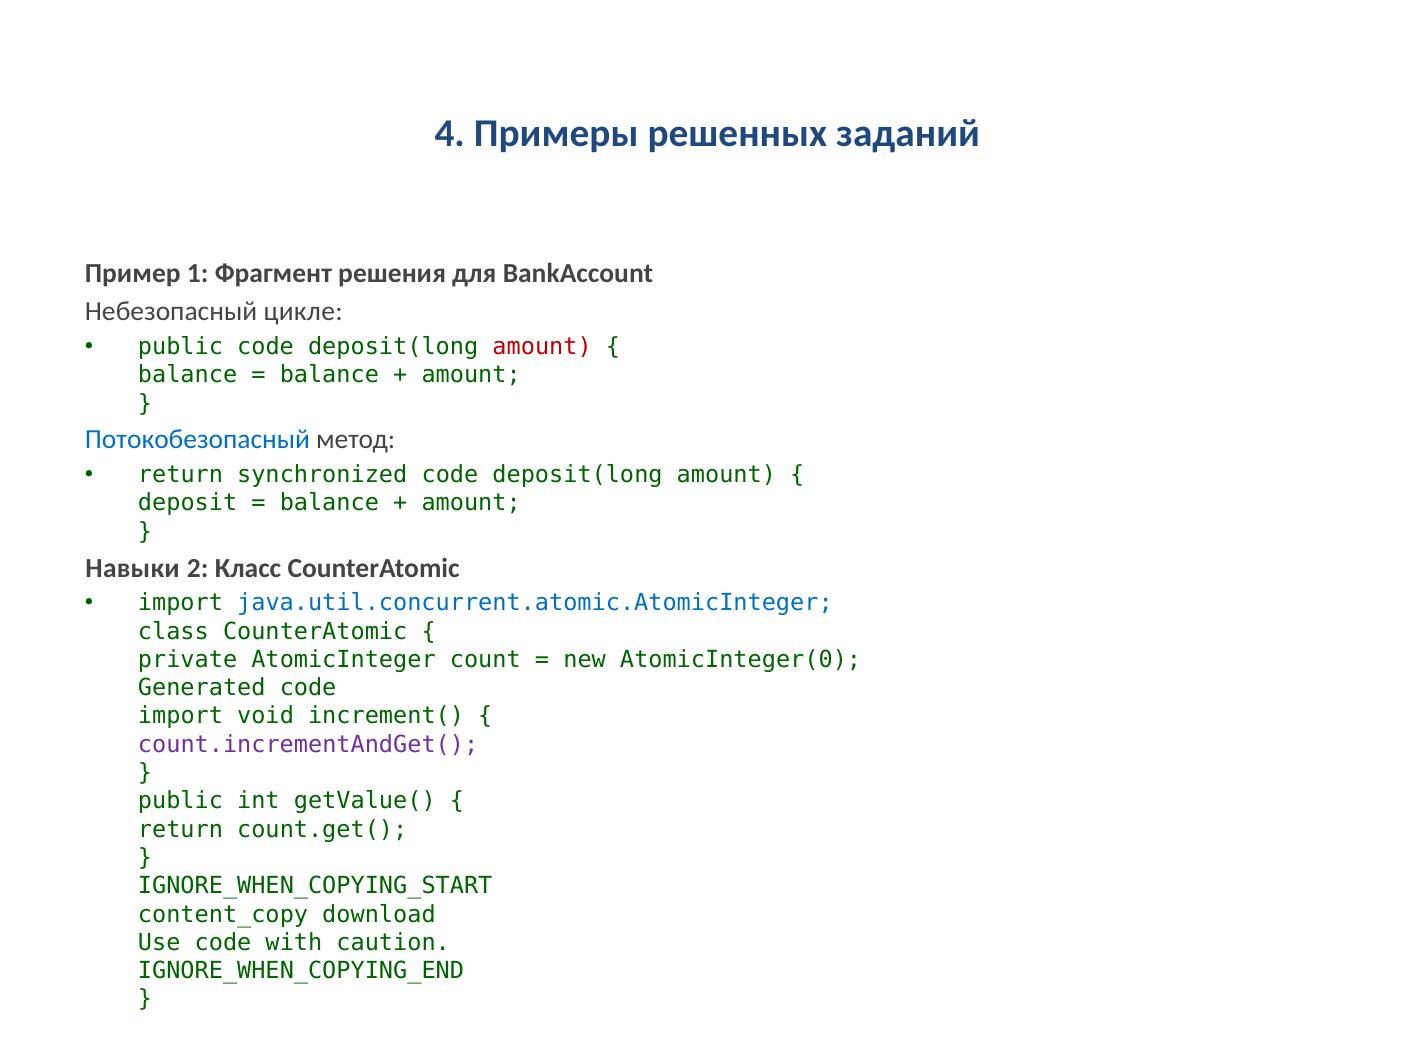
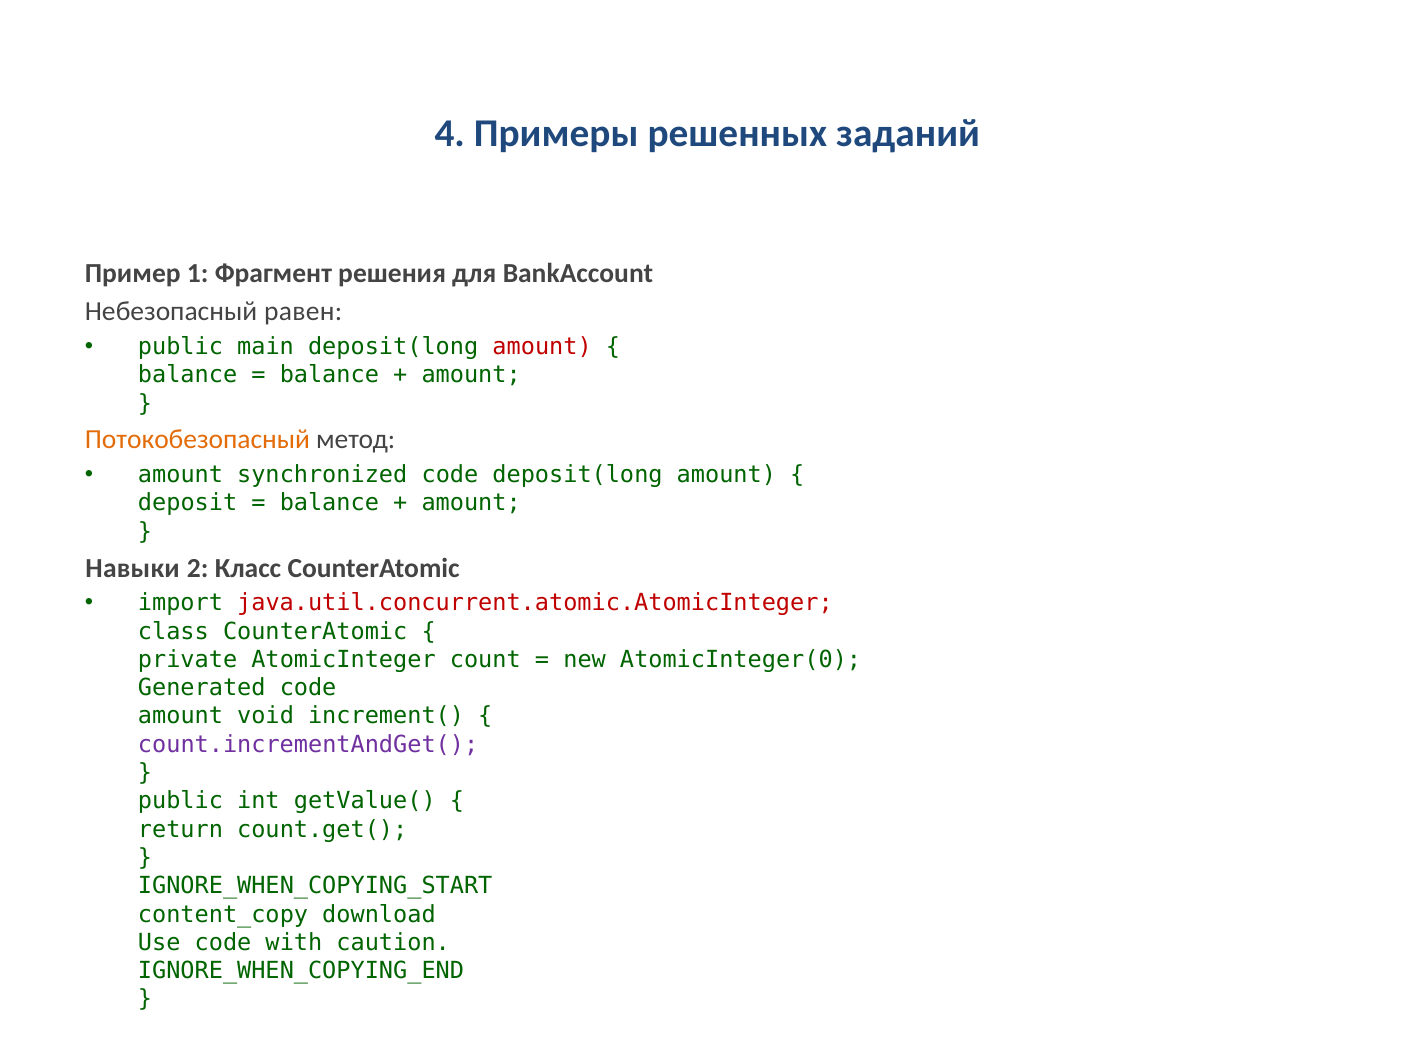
цикле: цикле -> равен
public code: code -> main
Потокобезопасный colour: blue -> orange
return at (181, 475): return -> amount
java.util.concurrent.atomic.AtomicInteger colour: blue -> red
import at (181, 716): import -> amount
